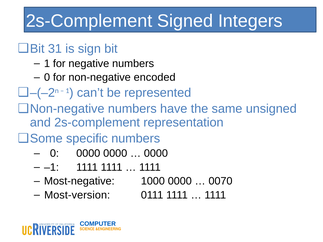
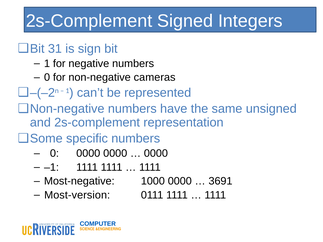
encoded: encoded -> cameras
0070: 0070 -> 3691
